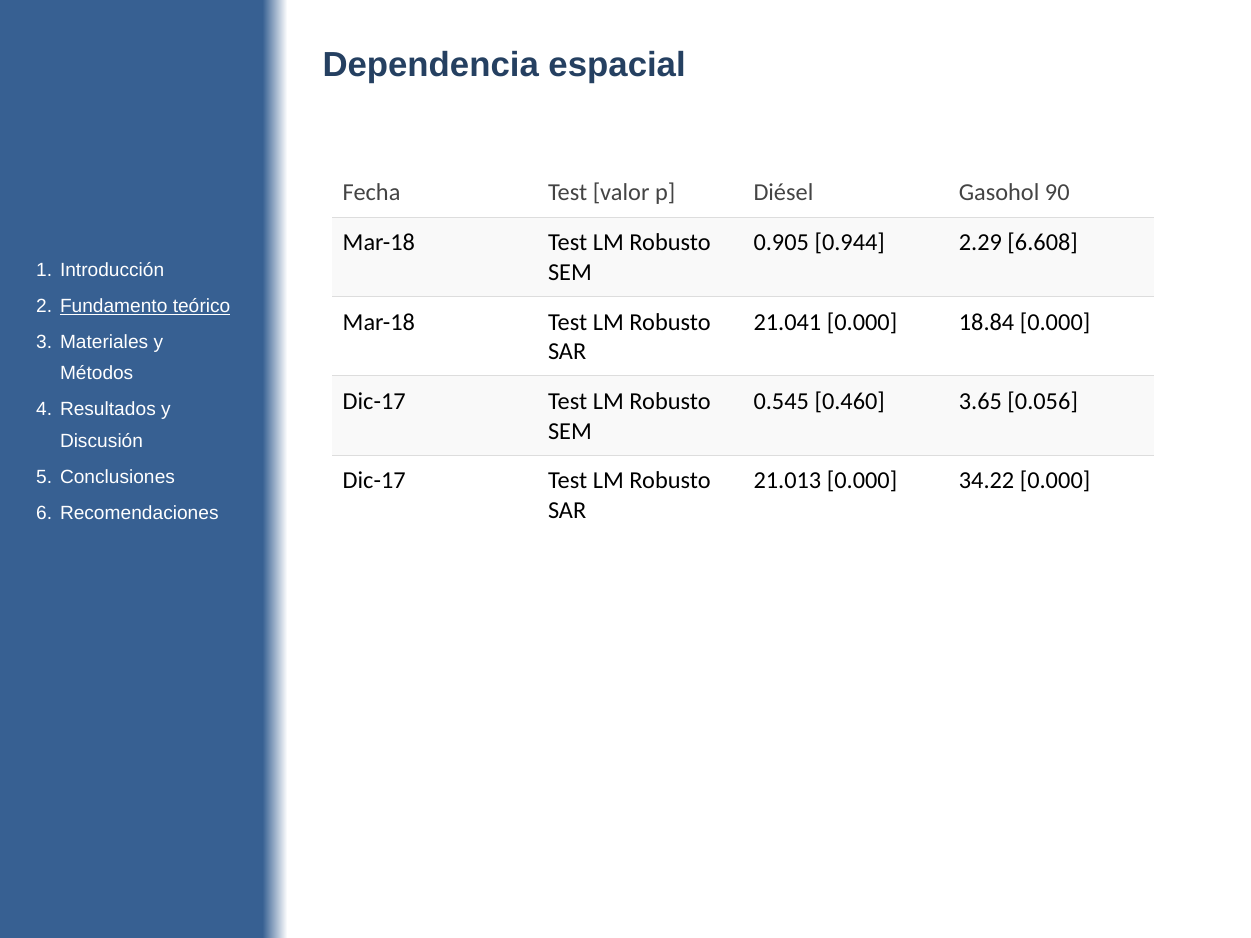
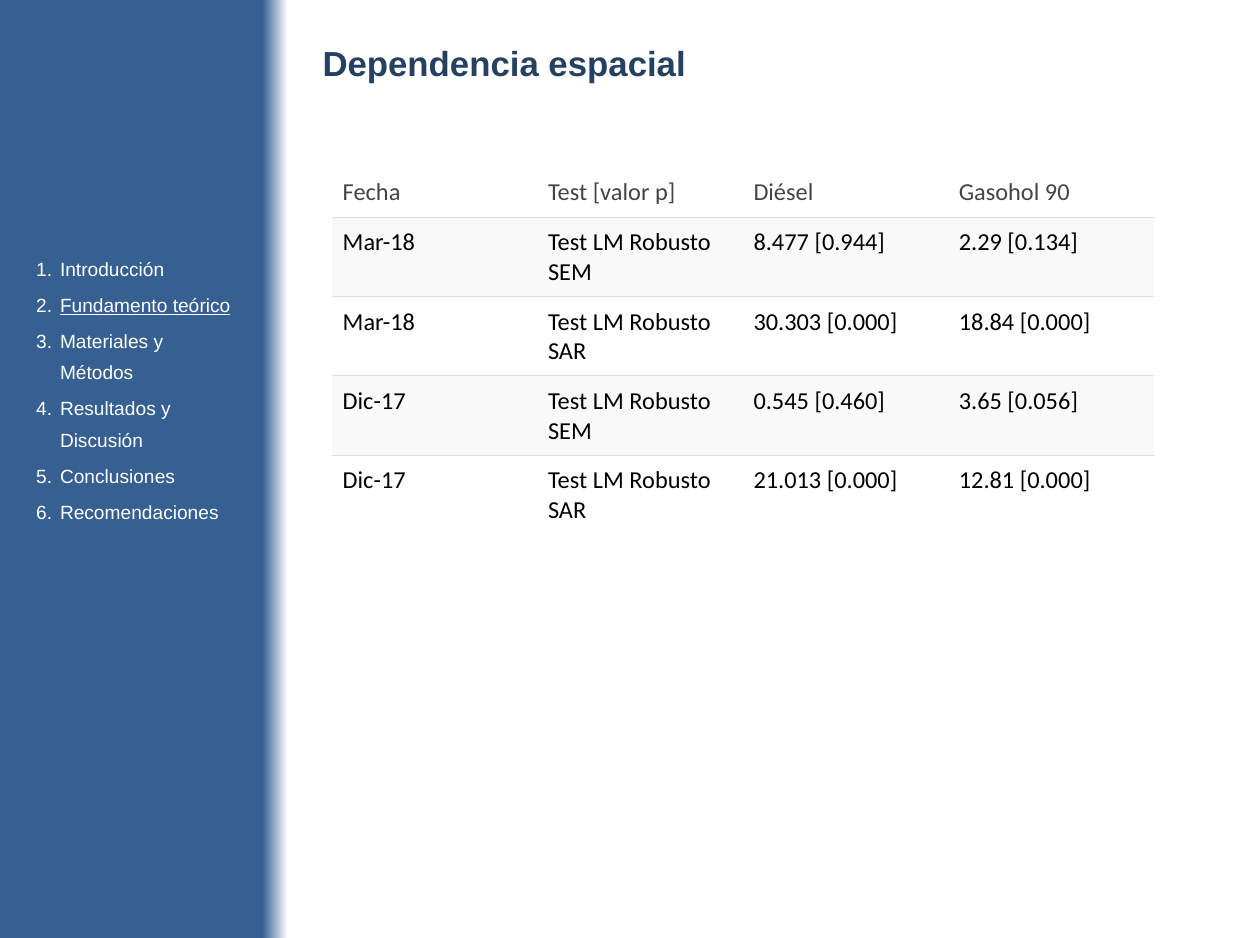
0.905: 0.905 -> 8.477
6.608: 6.608 -> 0.134
21.041: 21.041 -> 30.303
34.22: 34.22 -> 12.81
